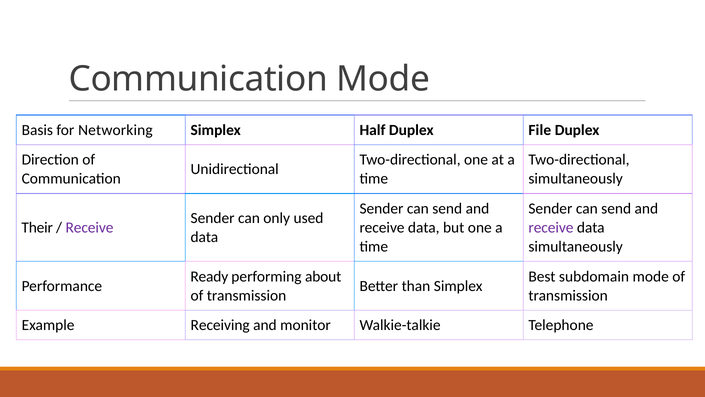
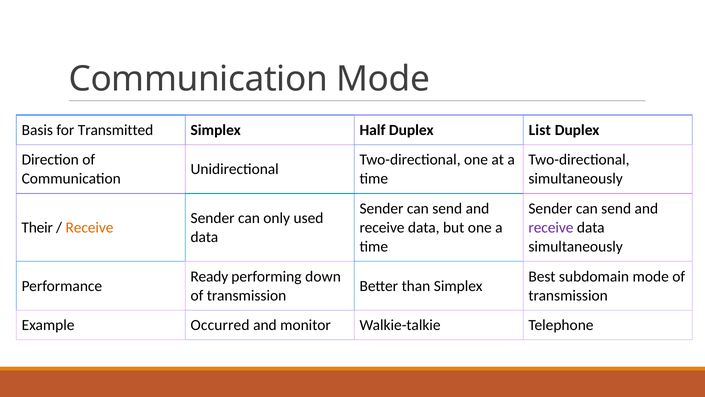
Networking: Networking -> Transmitted
File: File -> List
Receive at (89, 227) colour: purple -> orange
about: about -> down
Receiving: Receiving -> Occurred
